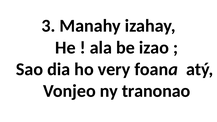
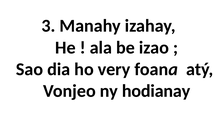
tranonao: tranonao -> hodianay
